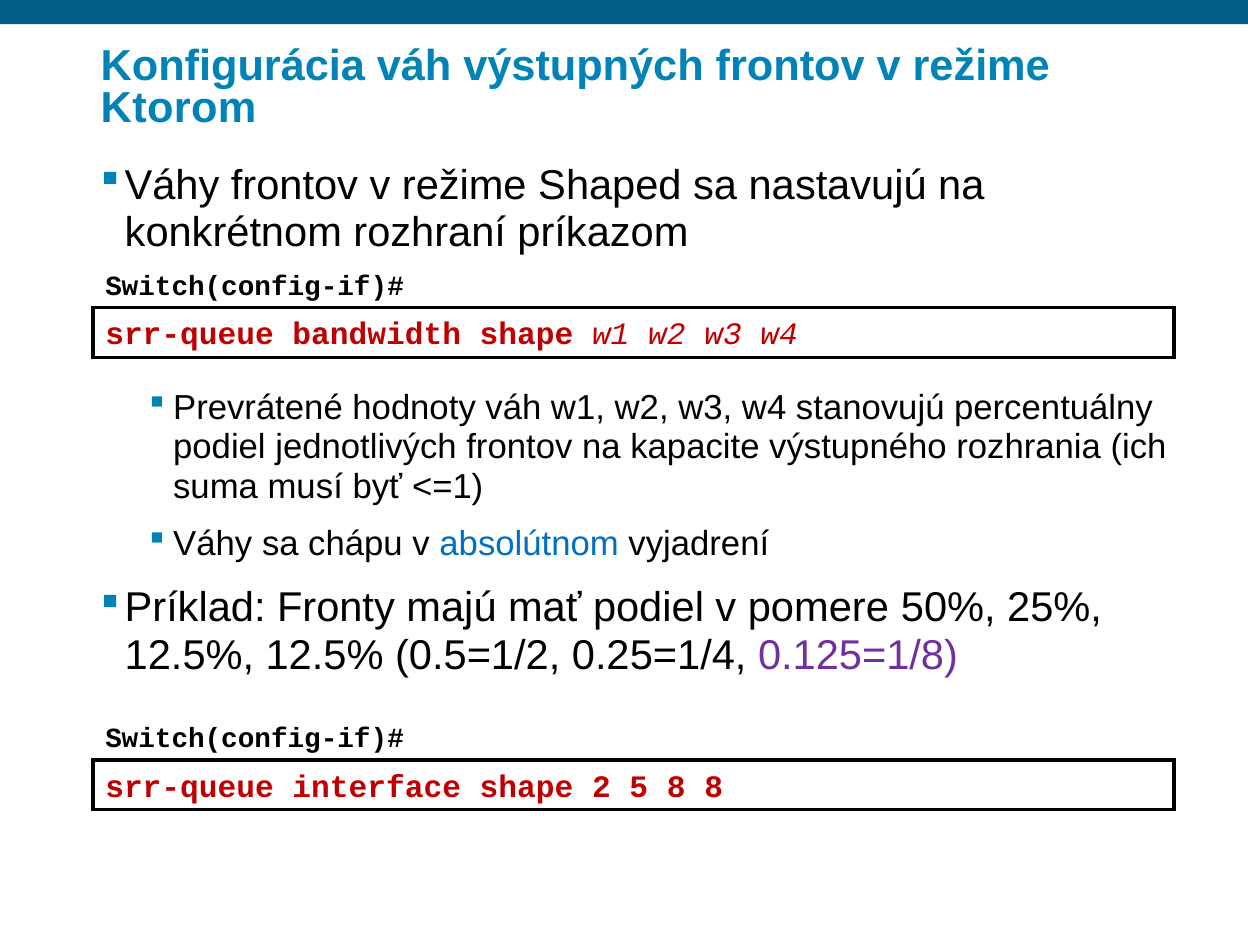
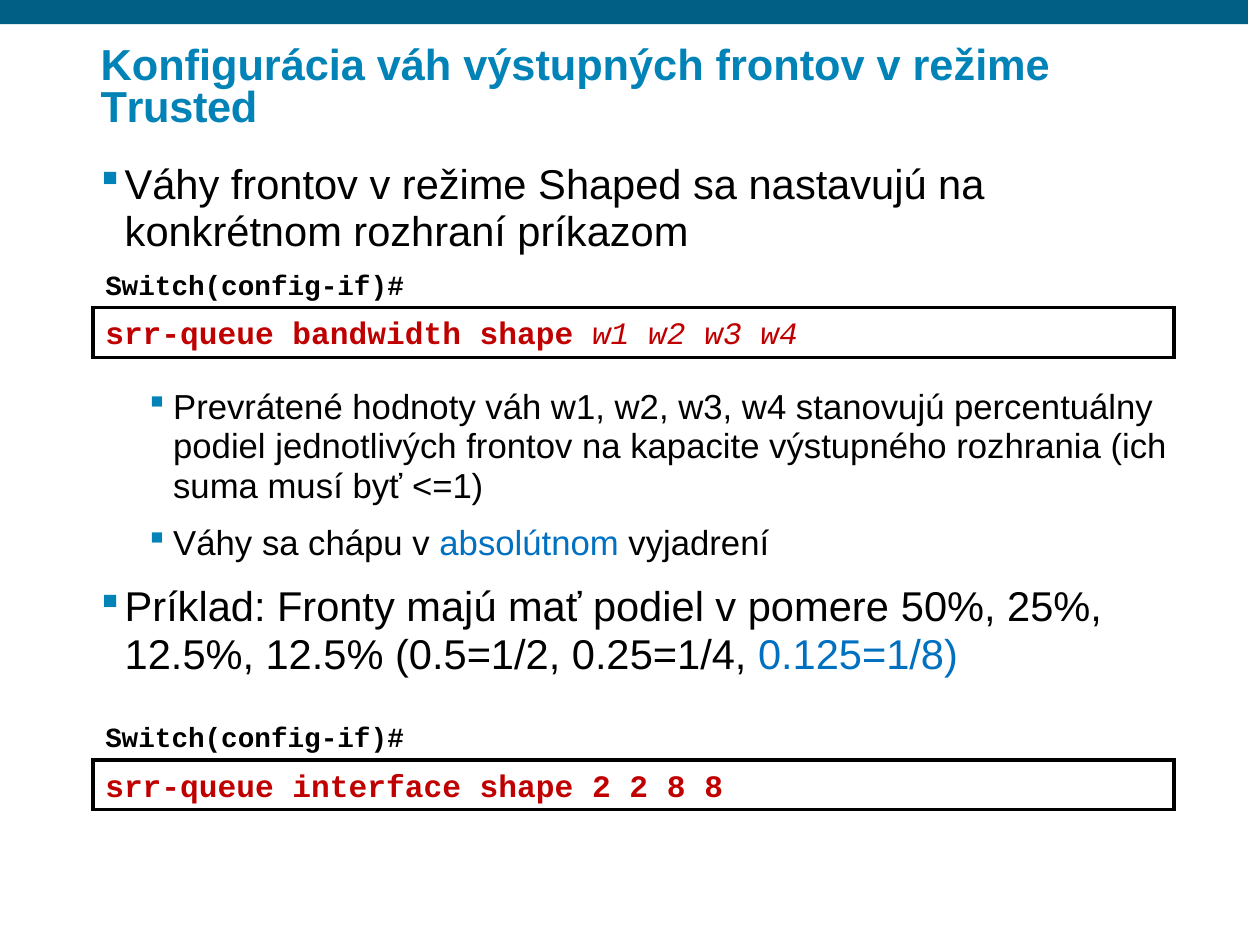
Ktorom: Ktorom -> Trusted
0.125=1/8 colour: purple -> blue
2 5: 5 -> 2
